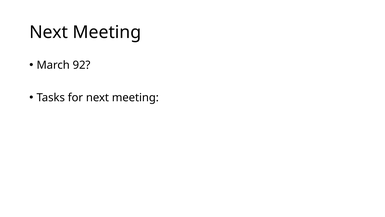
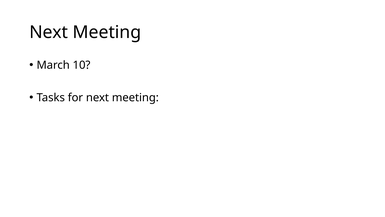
92: 92 -> 10
